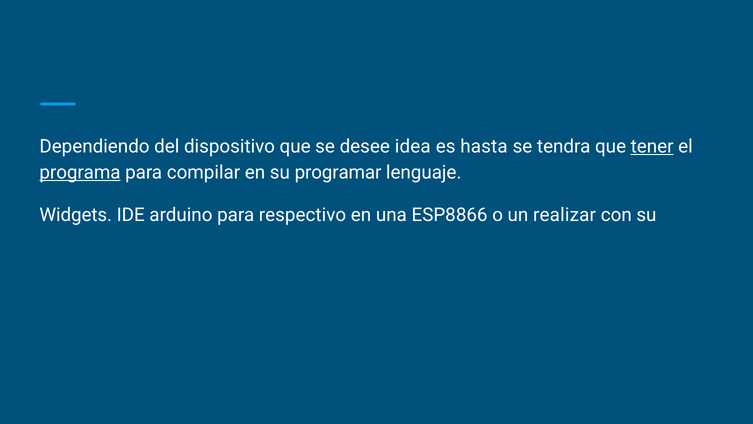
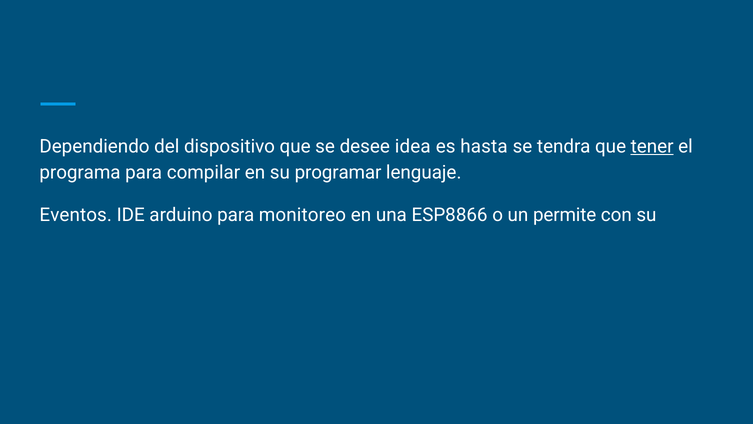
programa underline: present -> none
Widgets: Widgets -> Eventos
respectivo: respectivo -> monitoreo
realizar: realizar -> permite
